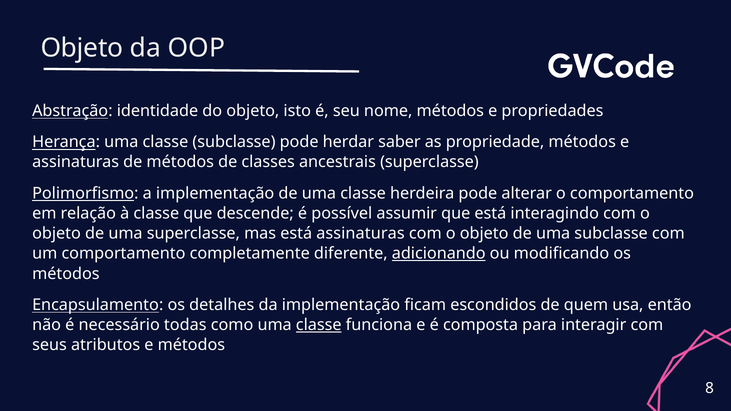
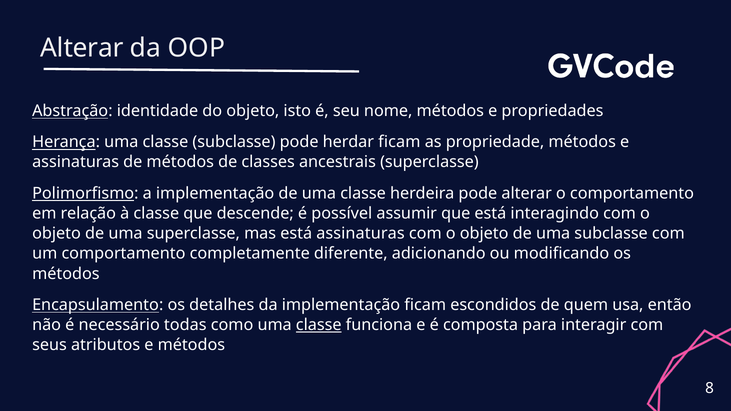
Objeto at (82, 48): Objeto -> Alterar
herdar saber: saber -> ficam
adicionando underline: present -> none
